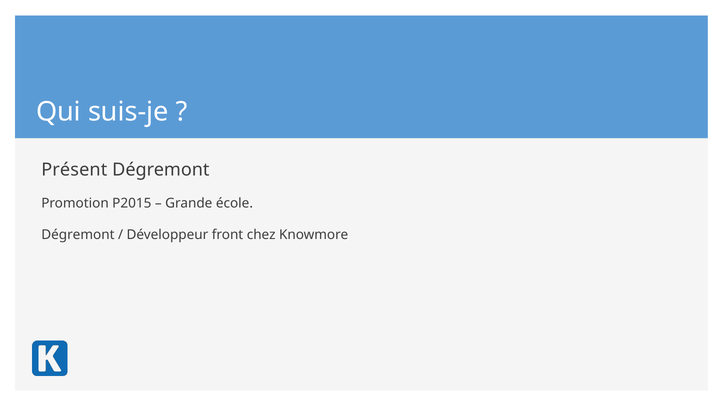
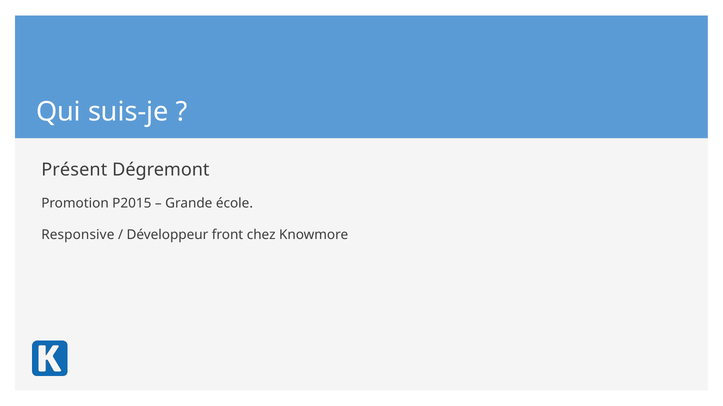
Dégremont at (78, 235): Dégremont -> Responsive
